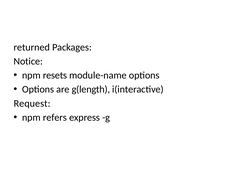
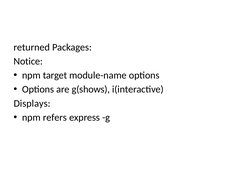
resets: resets -> target
g(length: g(length -> g(shows
Request: Request -> Displays
